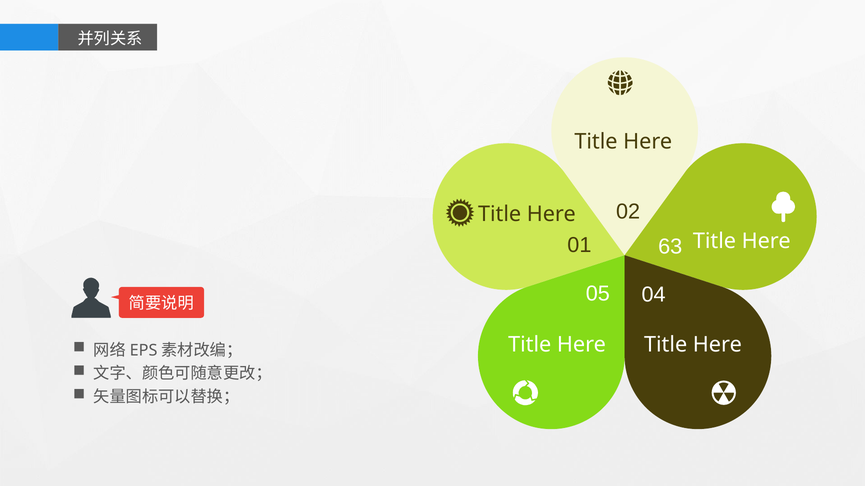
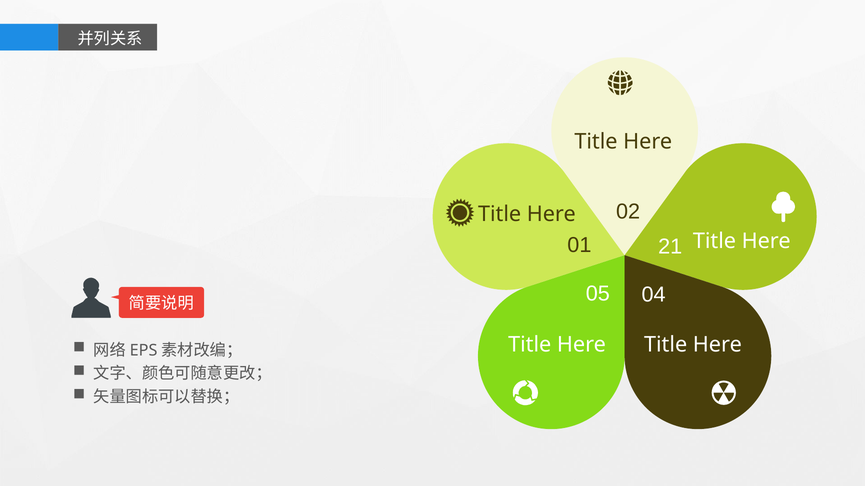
63: 63 -> 21
